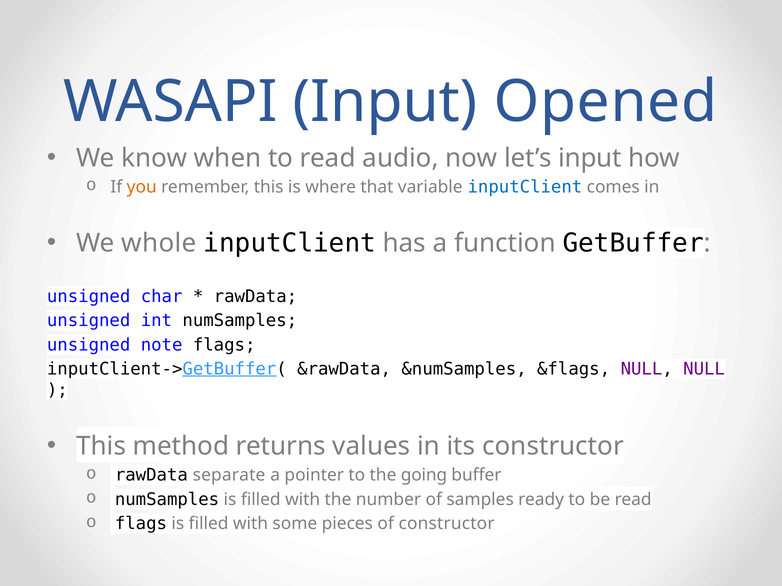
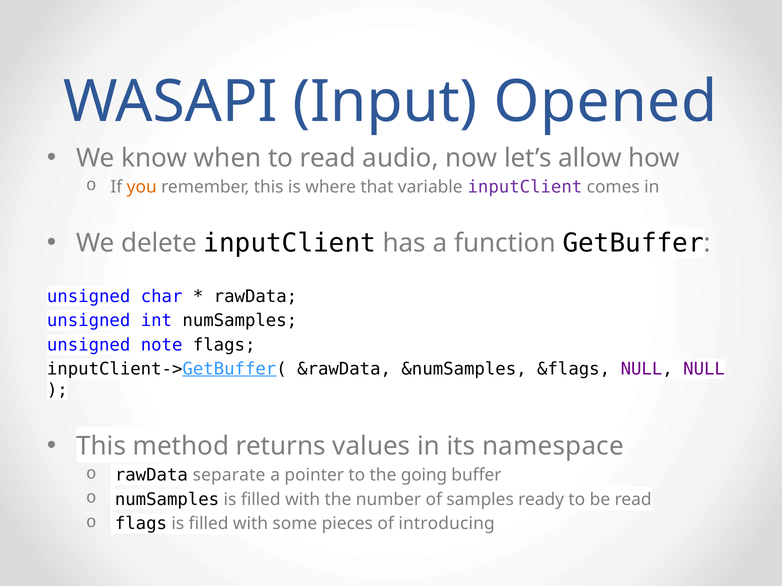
let’s input: input -> allow
inputClient at (525, 187) colour: blue -> purple
whole: whole -> delete
constructor at (553, 447): constructor -> namespace
of constructor: constructor -> introducing
